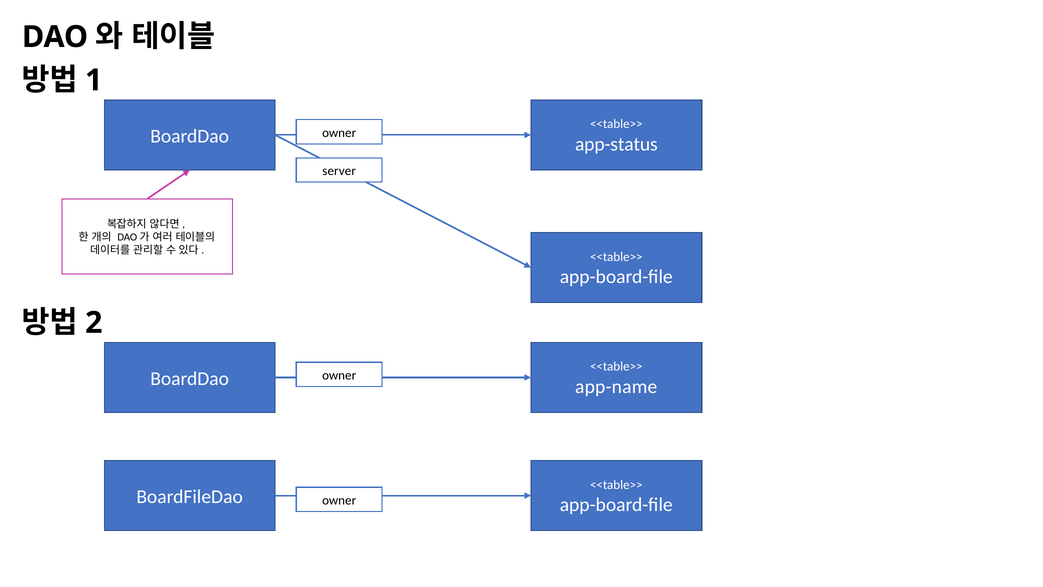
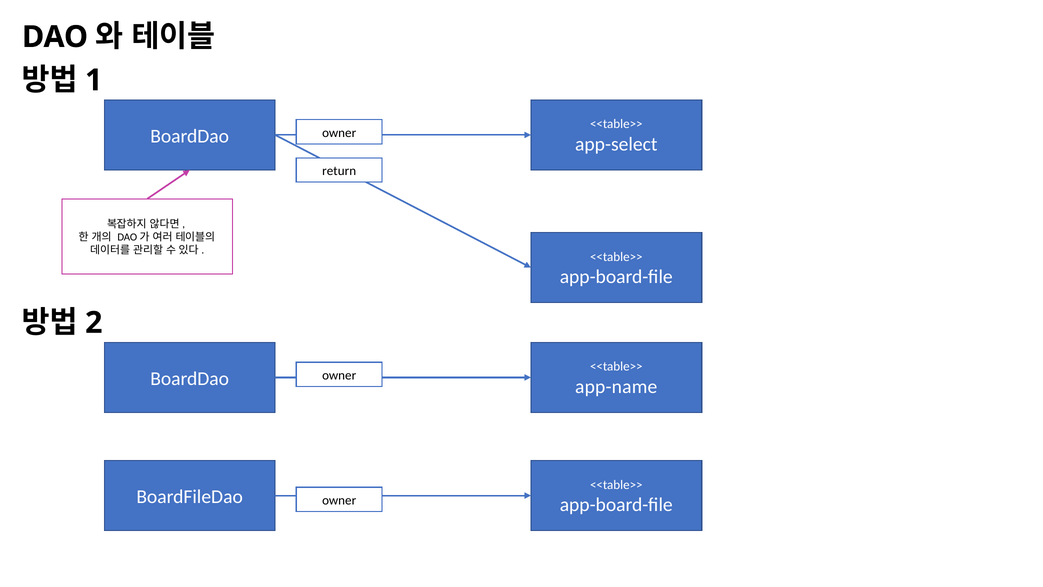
app-status: app-status -> app-select
server: server -> return
